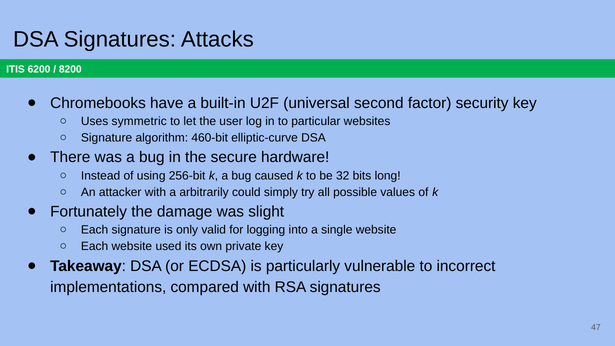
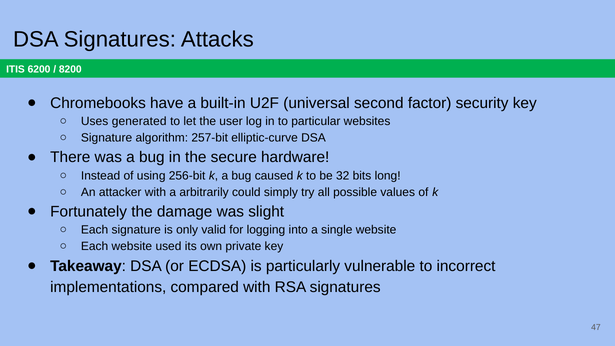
symmetric: symmetric -> generated
460-bit: 460-bit -> 257-bit
